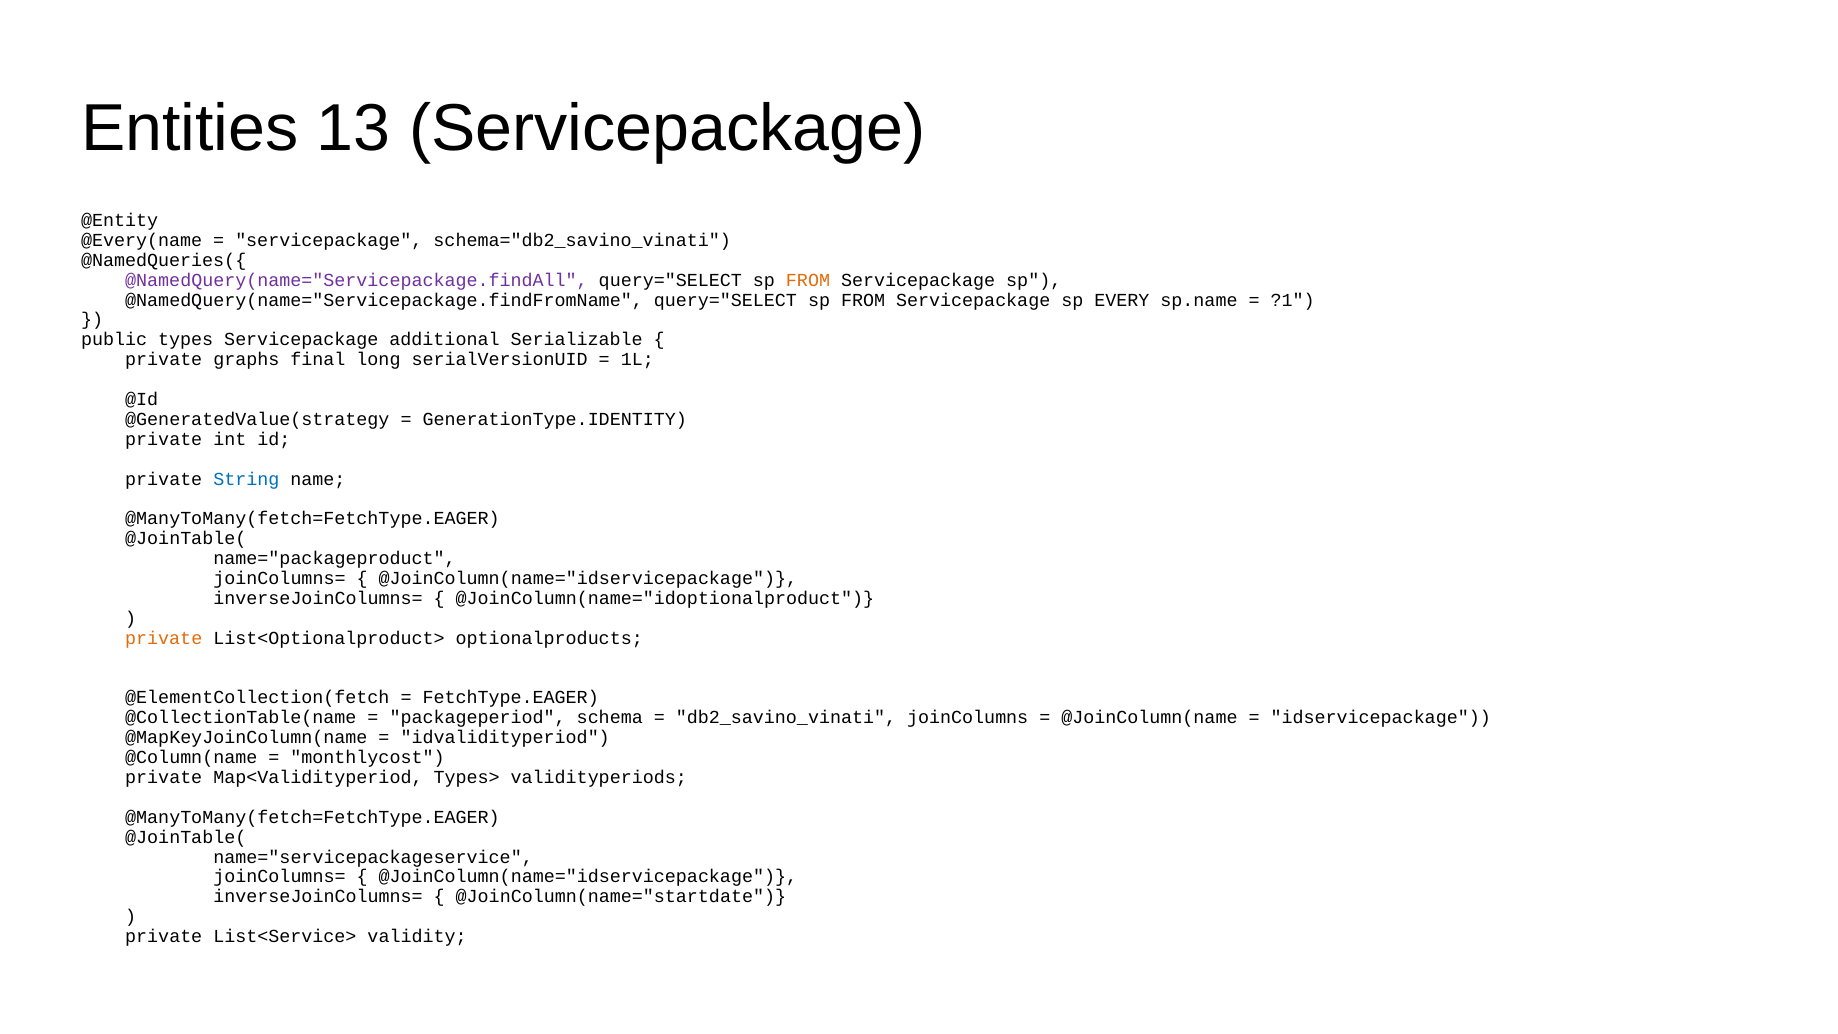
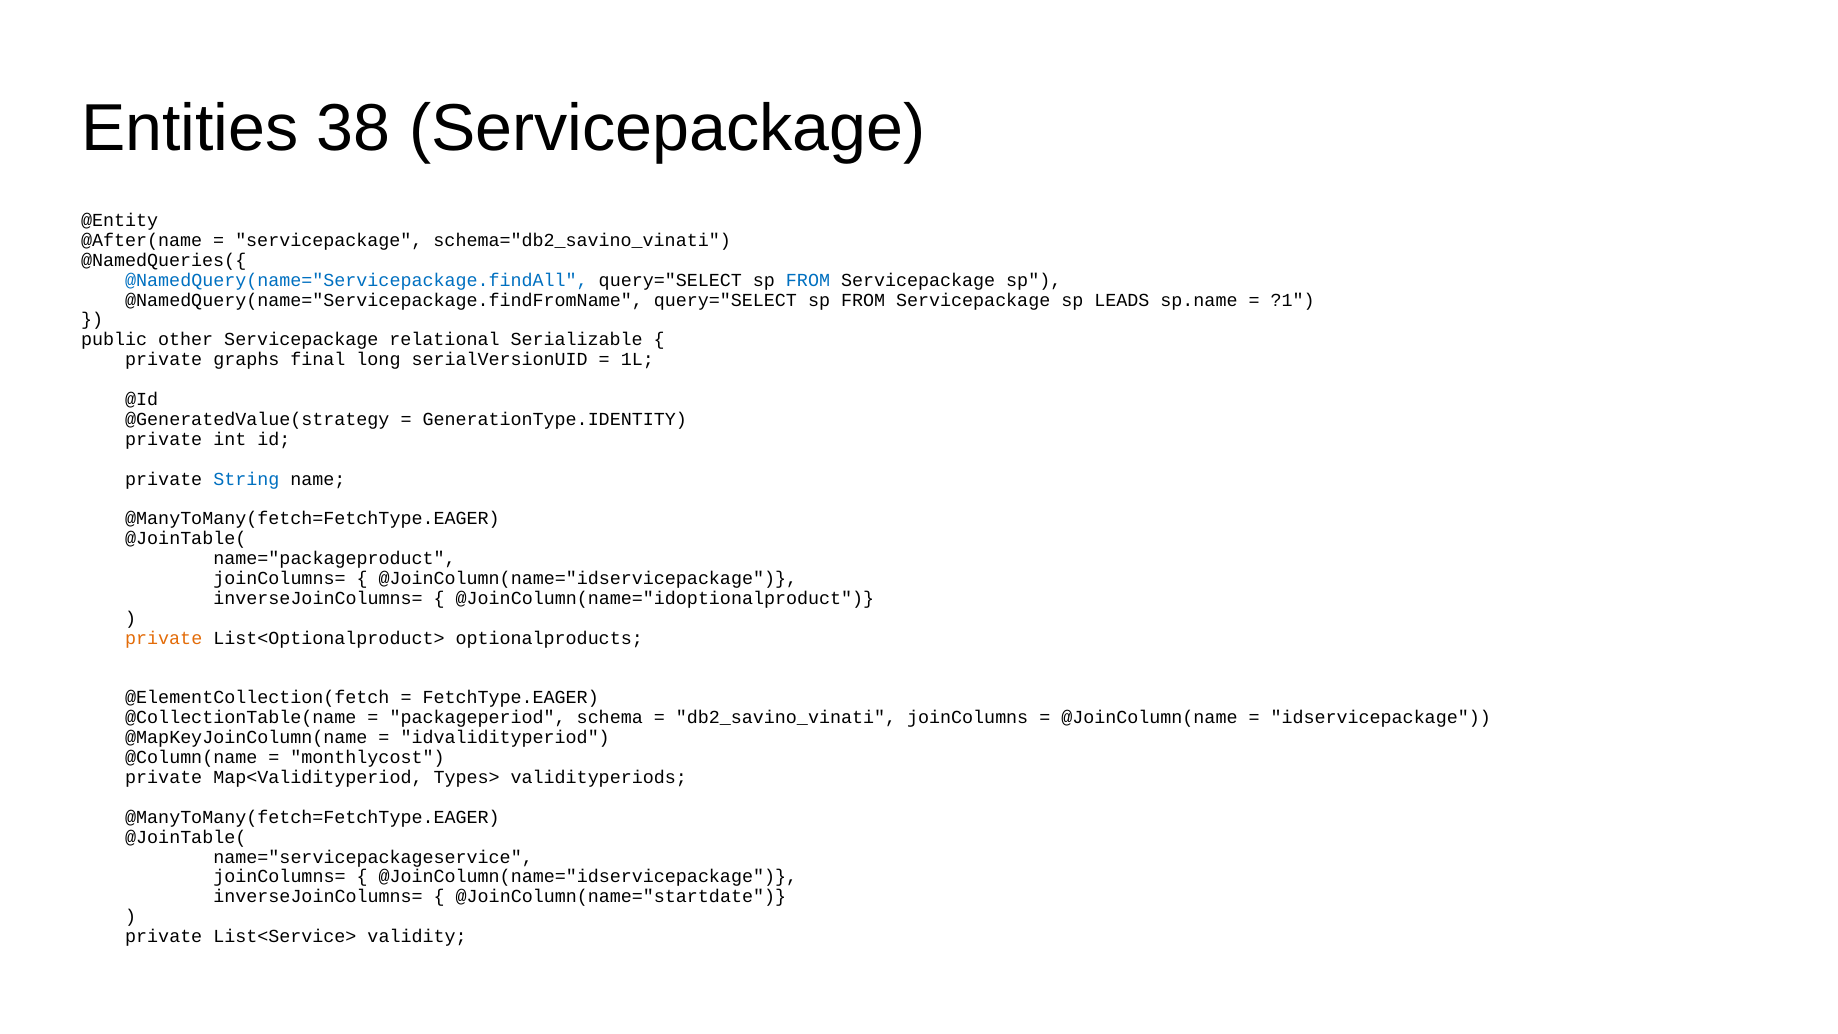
13: 13 -> 38
@Every(name: @Every(name -> @After(name
@NamedQuery(name="Servicepackage.findAll colour: purple -> blue
FROM at (808, 280) colour: orange -> blue
EVERY: EVERY -> LEADS
types: types -> other
additional: additional -> relational
